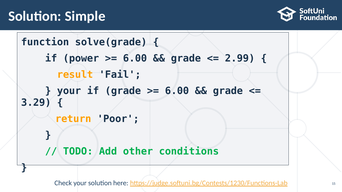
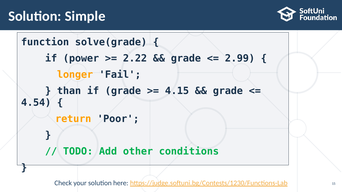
6.00 at (135, 58): 6.00 -> 2.22
result: result -> longer
your at (69, 91): your -> than
6.00 at (177, 91): 6.00 -> 4.15
3.29: 3.29 -> 4.54
